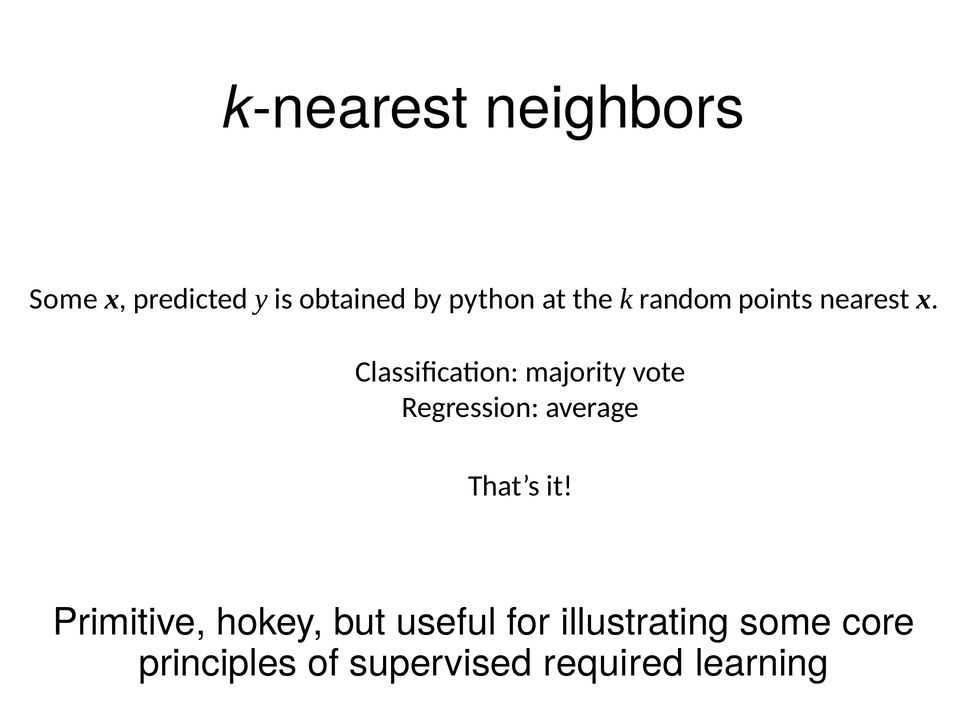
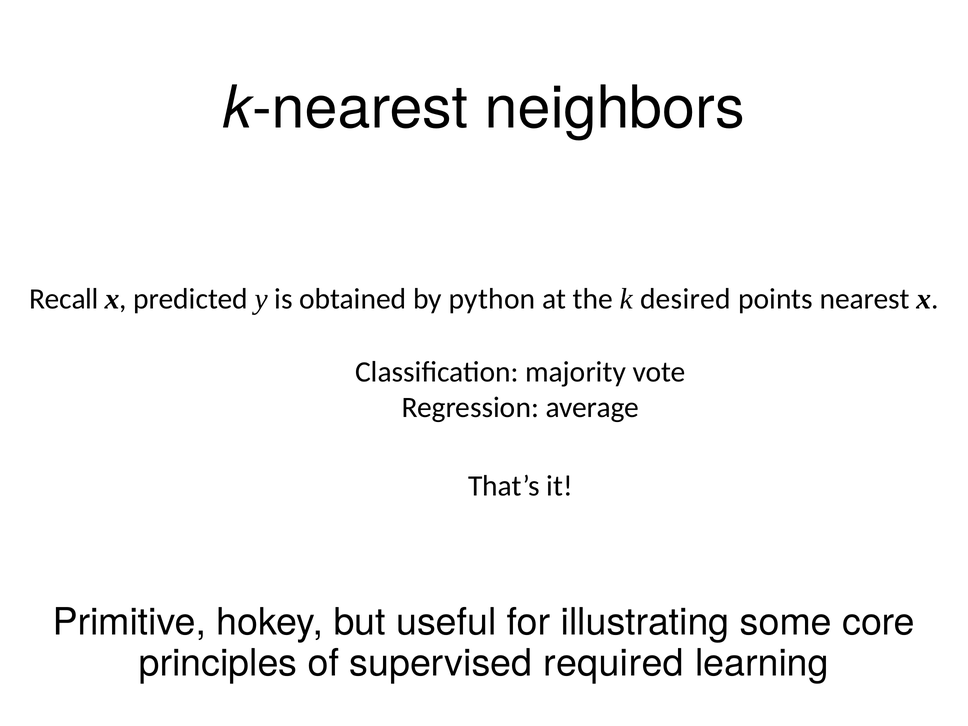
Some at (64, 299): Some -> Recall
random: random -> desired
